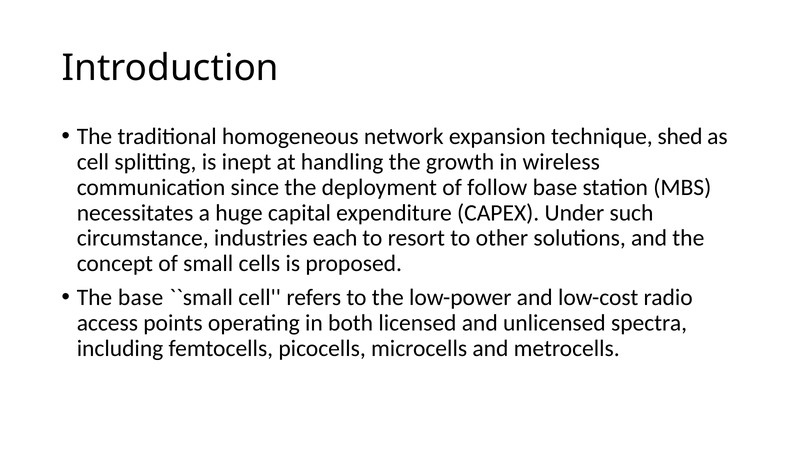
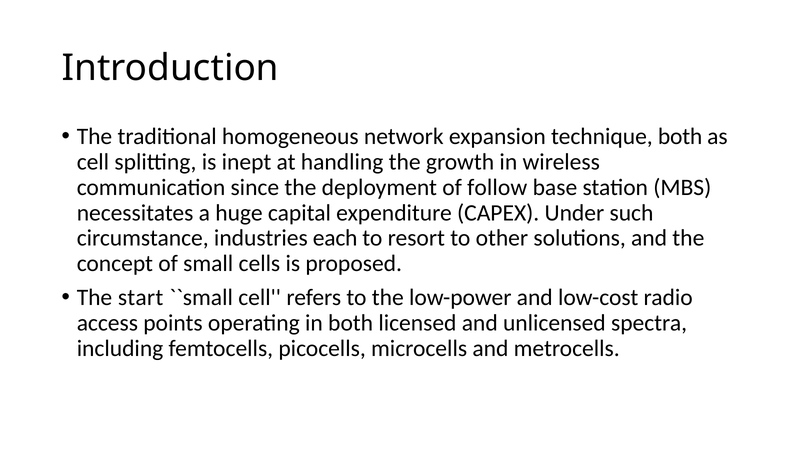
technique shed: shed -> both
The base: base -> start
